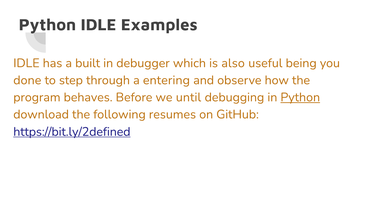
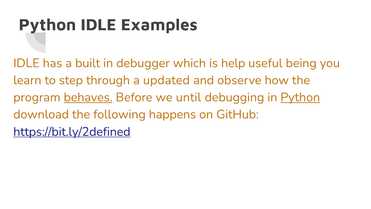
also: also -> help
done: done -> learn
entering: entering -> updated
behaves underline: none -> present
resumes: resumes -> happens
